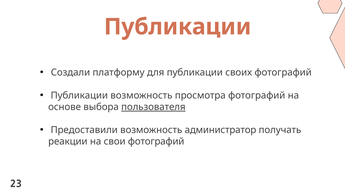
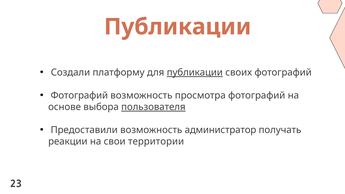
публикации at (195, 73) underline: none -> present
Публикации at (79, 96): Публикации -> Фотографий
свои фотографий: фотографий -> территории
